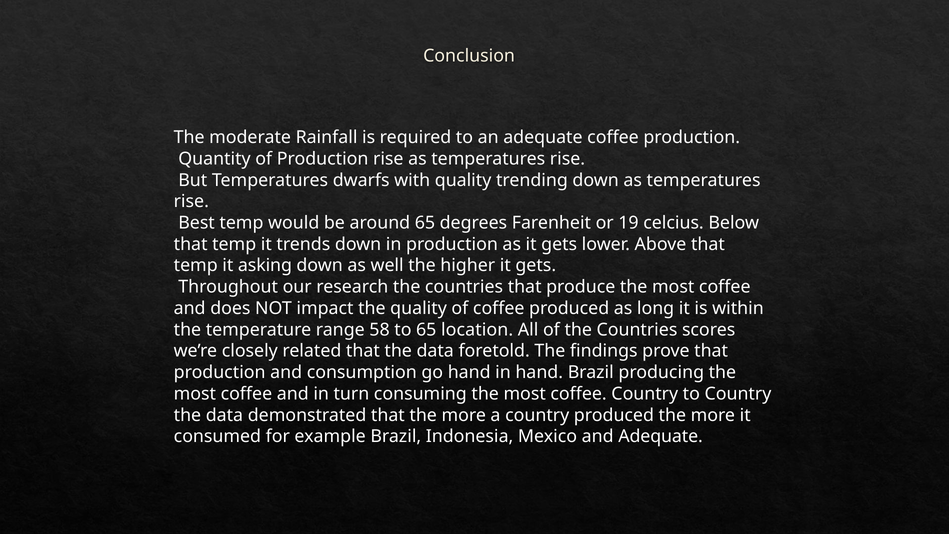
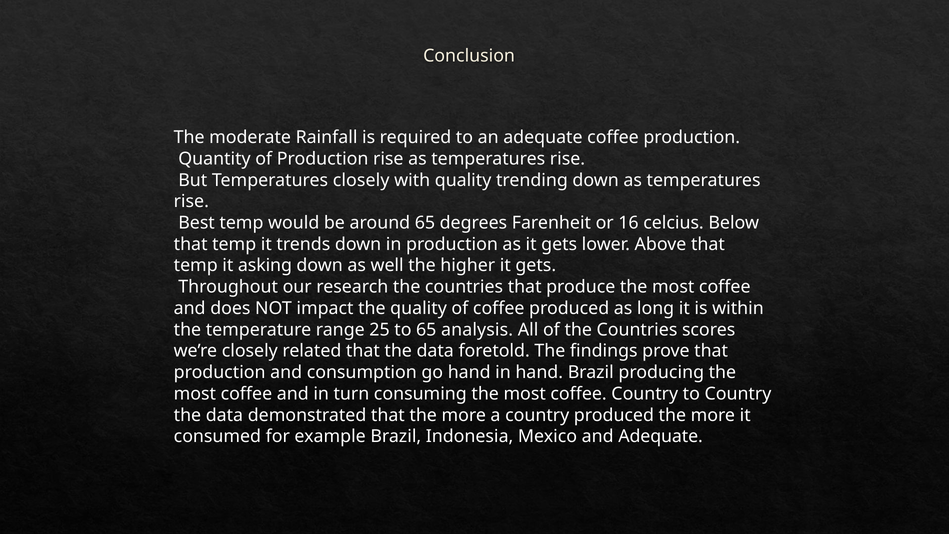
Temperatures dwarfs: dwarfs -> closely
19: 19 -> 16
58: 58 -> 25
location: location -> analysis
